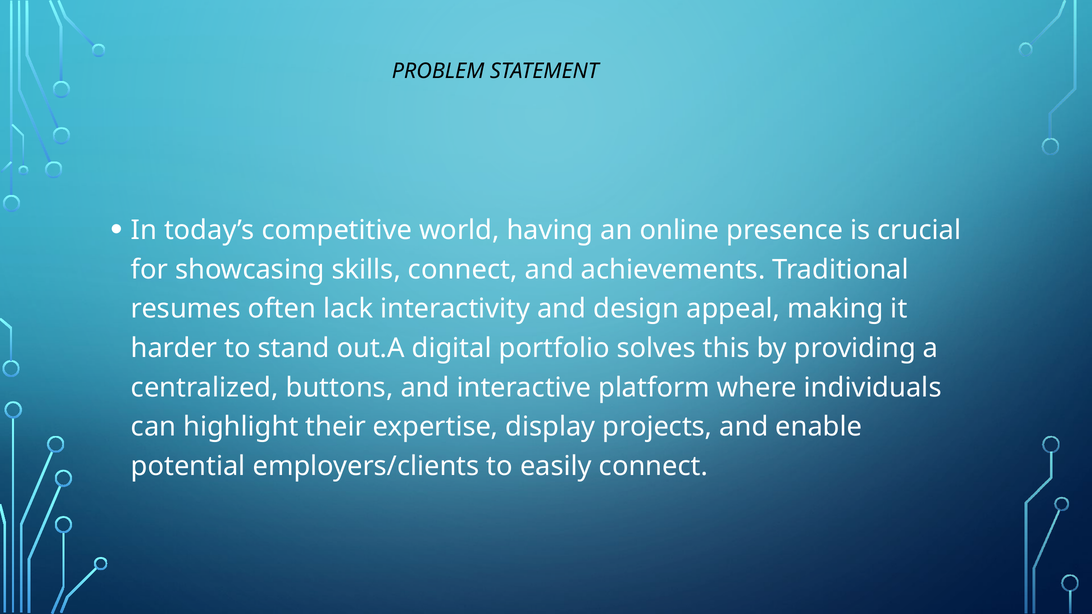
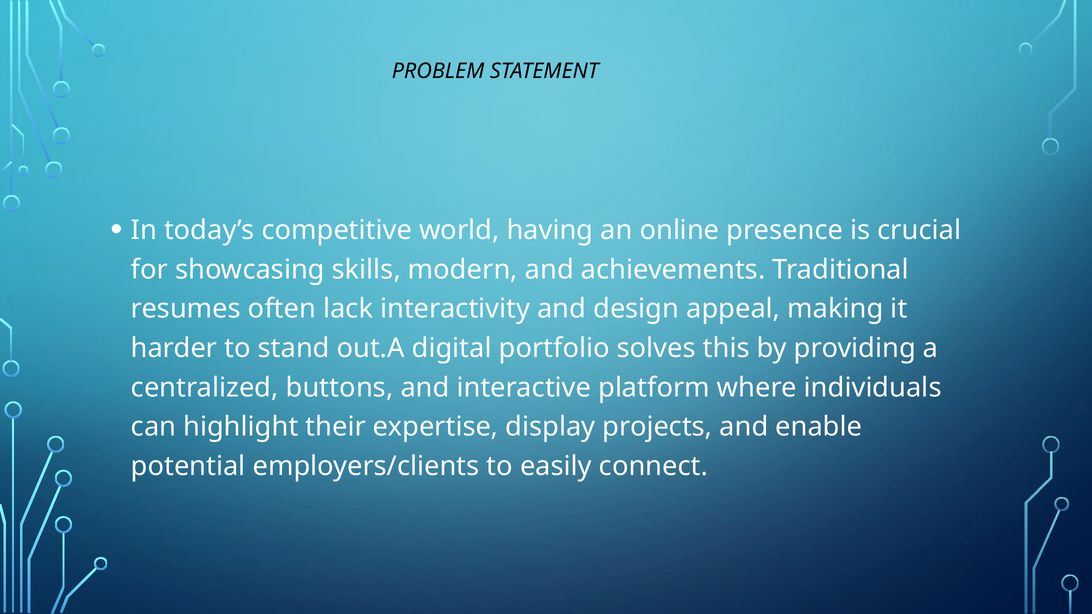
skills connect: connect -> modern
